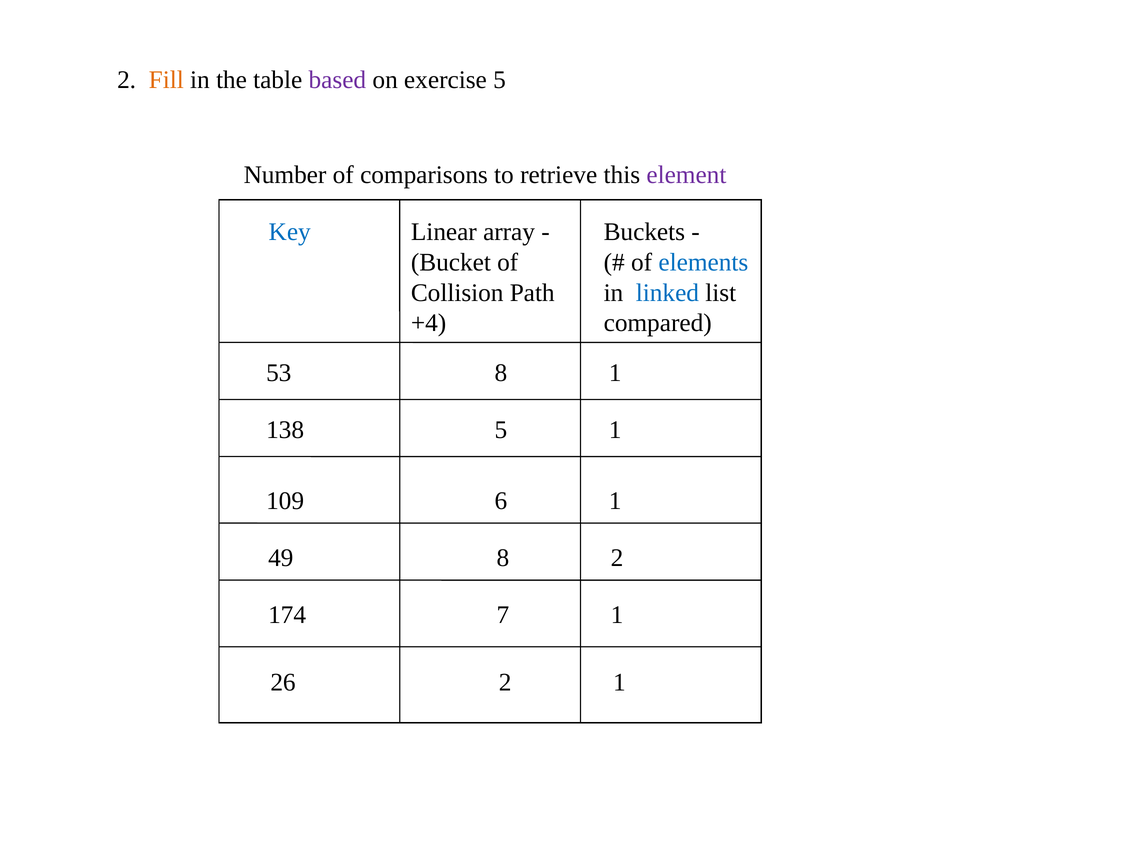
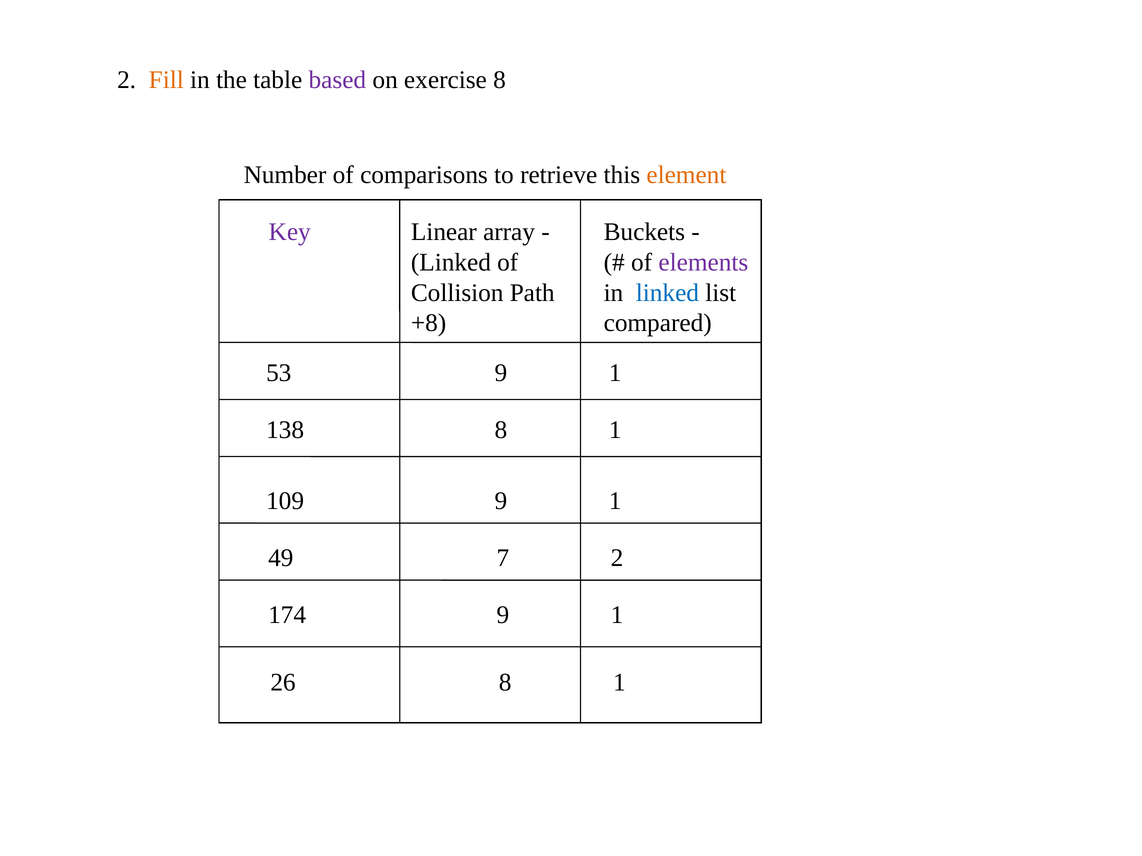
exercise 5: 5 -> 8
element colour: purple -> orange
Key colour: blue -> purple
Bucket at (451, 262): Bucket -> Linked
elements colour: blue -> purple
+4: +4 -> +8
53 8: 8 -> 9
138 5: 5 -> 8
109 6: 6 -> 9
49 8: 8 -> 7
174 7: 7 -> 9
26 2: 2 -> 8
